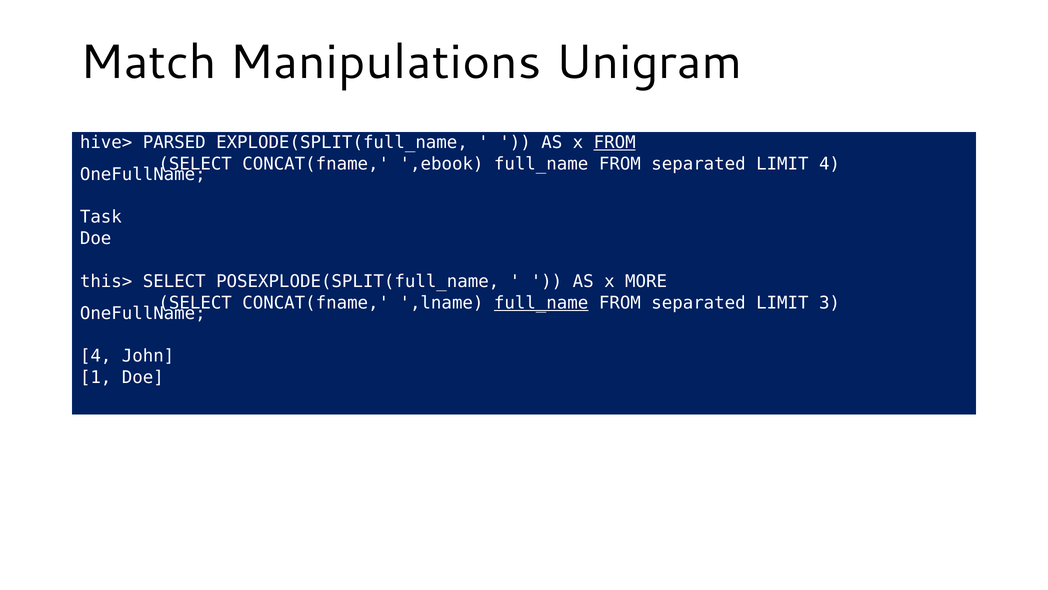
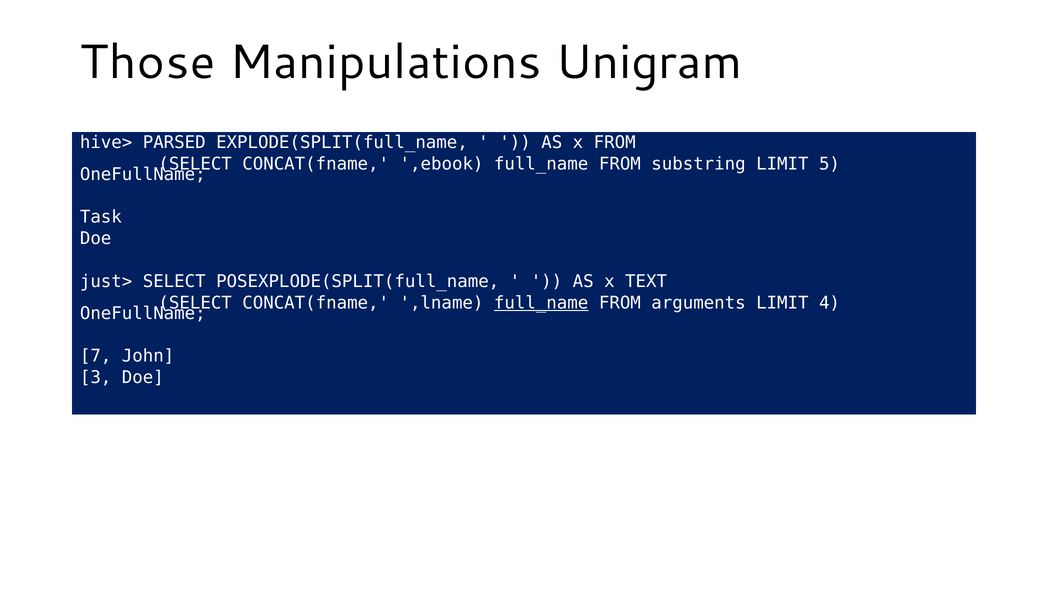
Match: Match -> Those
FROM at (615, 142) underline: present -> none
separated at (699, 164): separated -> substring
LIMIT 4: 4 -> 5
this>: this> -> just>
MORE: MORE -> TEXT
separated at (699, 303): separated -> arguments
3: 3 -> 4
4 at (96, 356): 4 -> 7
1: 1 -> 3
